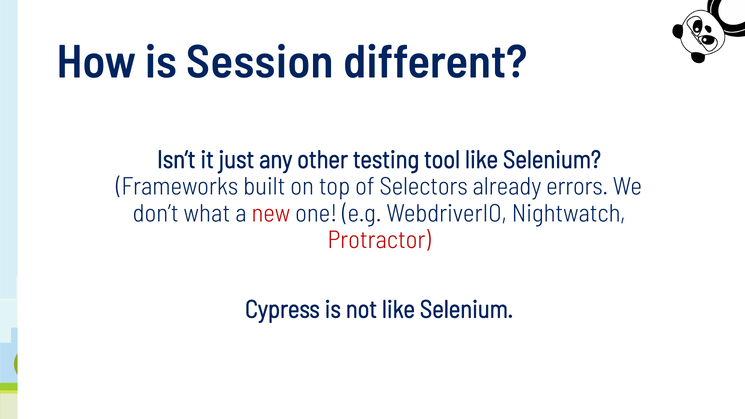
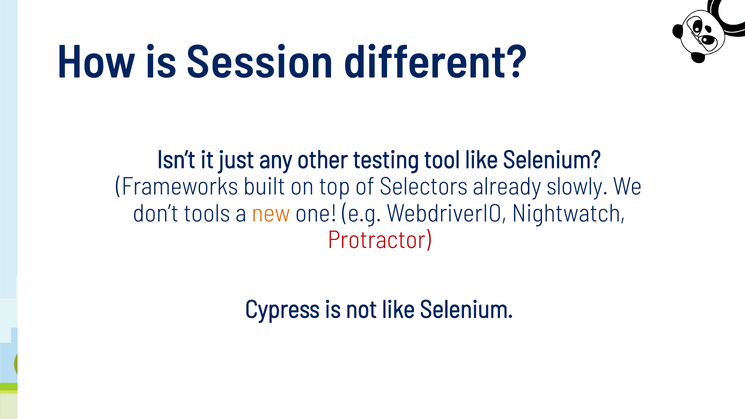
errors: errors -> slowly
what: what -> tools
new colour: red -> orange
